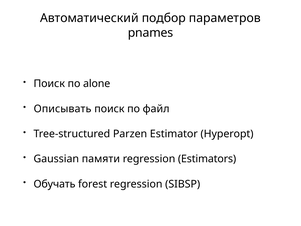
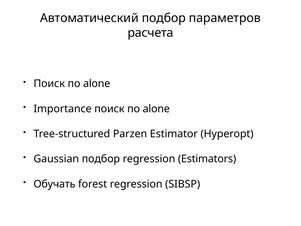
pnames: pnames -> расчета
Описывать: Описывать -> Importance
файл at (156, 109): файл -> alone
Gaussian памяти: памяти -> подбор
